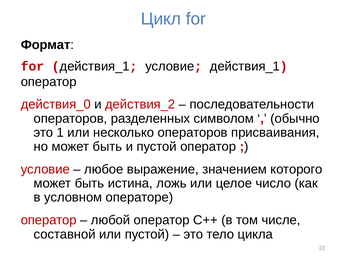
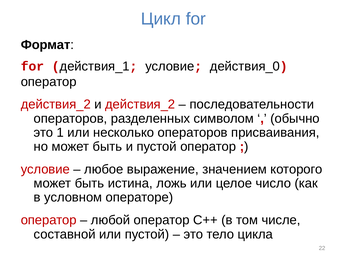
действия_1 at (245, 66): действия_1 -> действия_0
действия_0 at (56, 104): действия_0 -> действия_2
